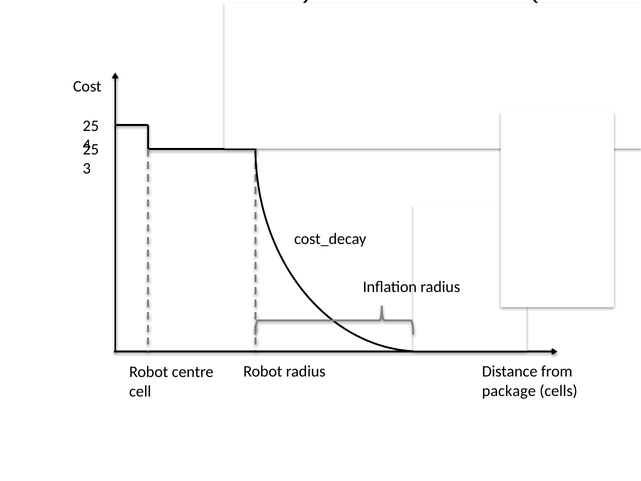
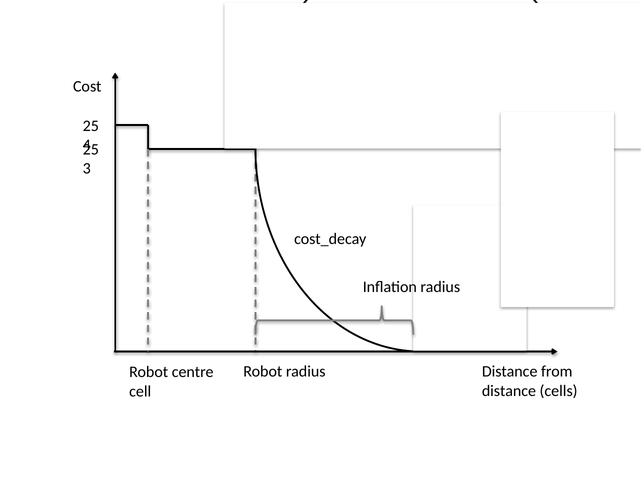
package at (509, 391): package -> distance
